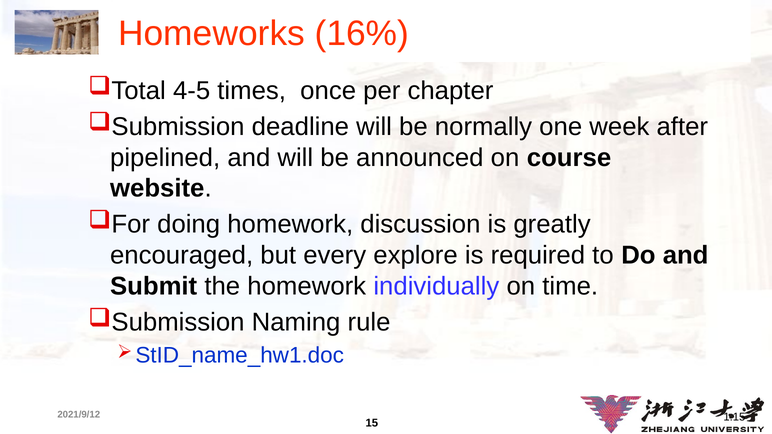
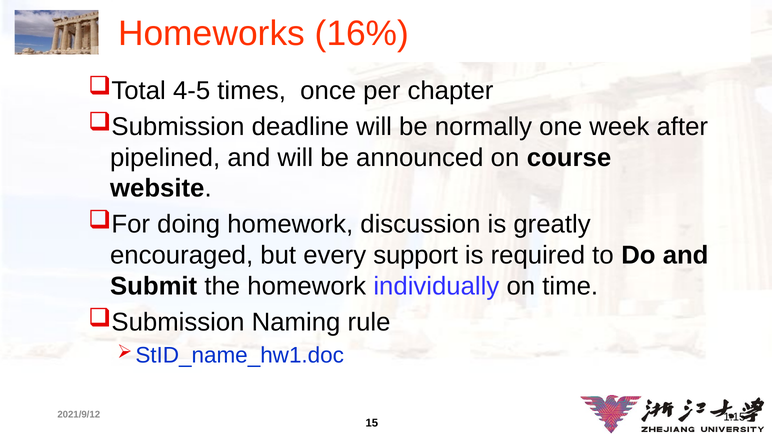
explore: explore -> support
